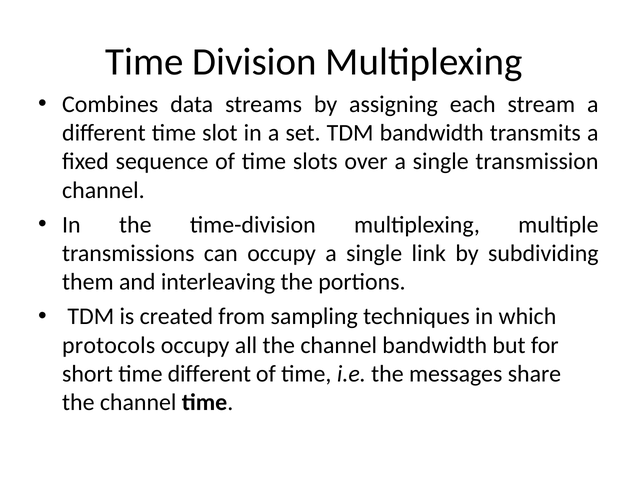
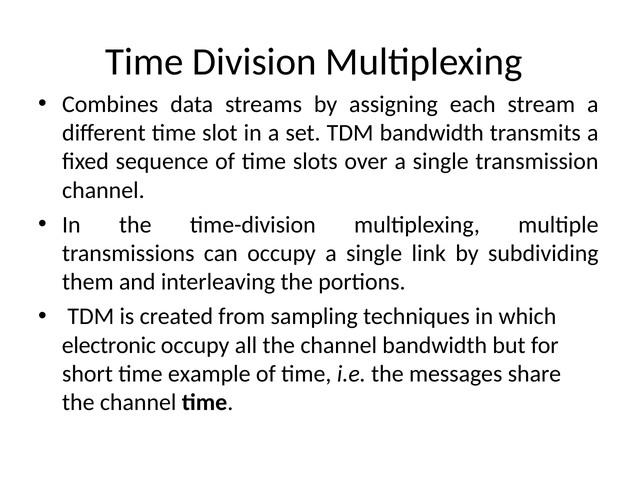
protocols: protocols -> electronic
time different: different -> example
